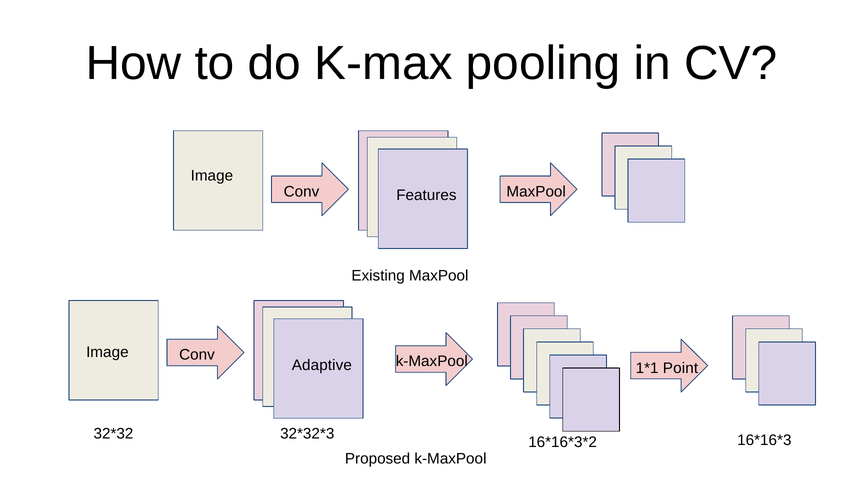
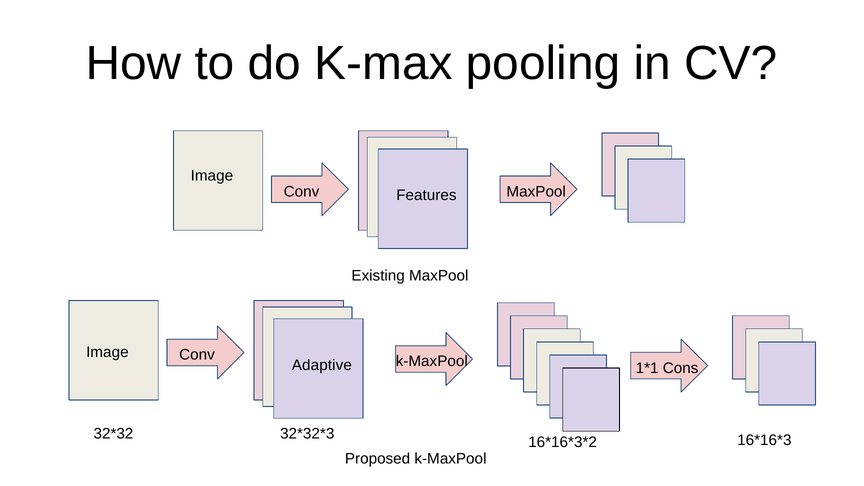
Point: Point -> Cons
